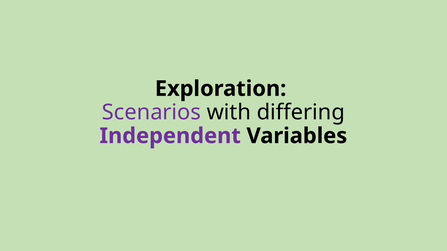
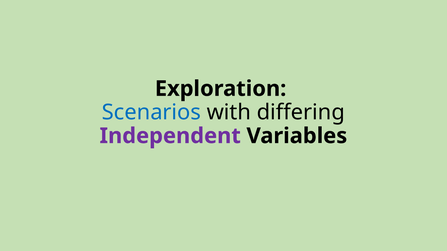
Scenarios colour: purple -> blue
